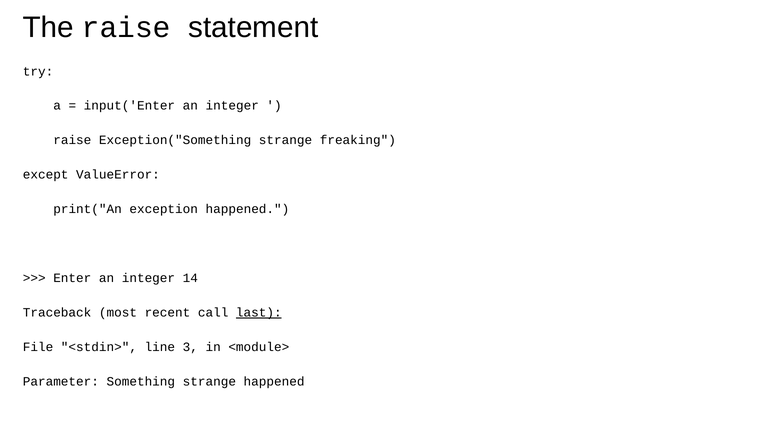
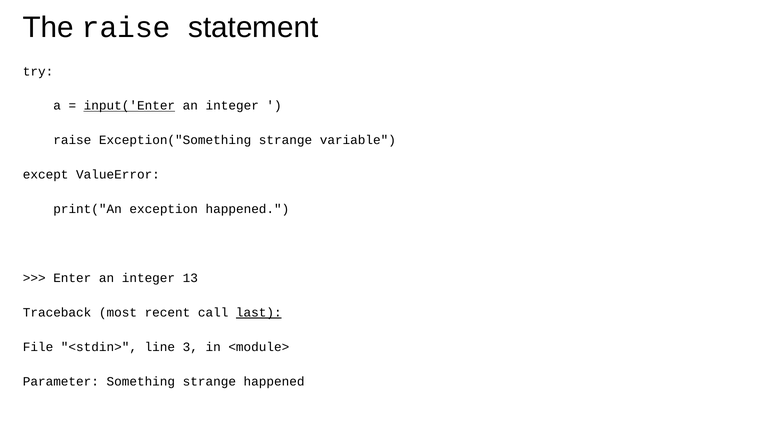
input('Enter underline: none -> present
freaking: freaking -> variable
14: 14 -> 13
